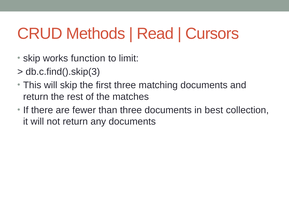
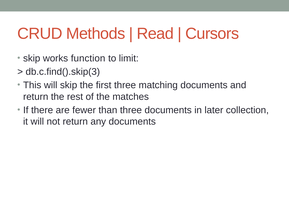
best: best -> later
